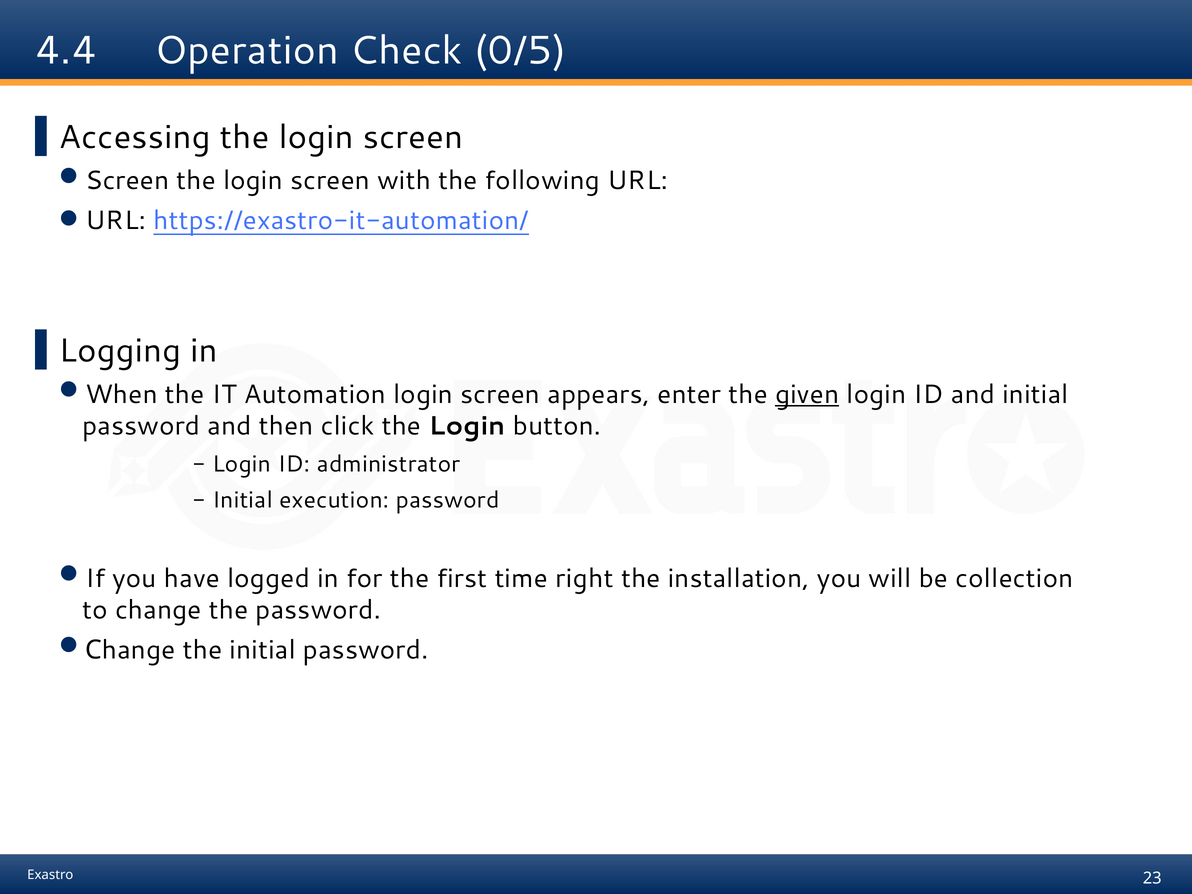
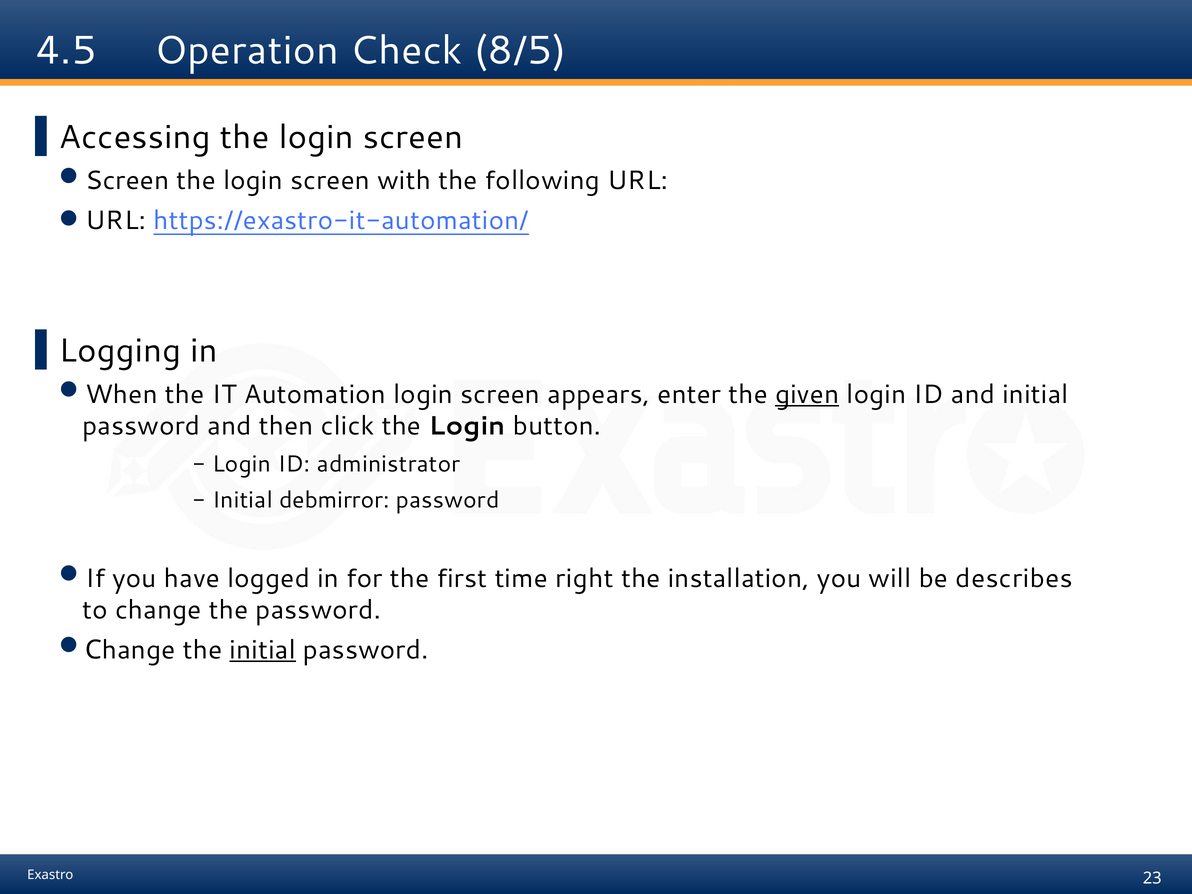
4.4: 4.4 -> 4.5
0/5: 0/5 -> 8/5
execution: execution -> debmirror
collection: collection -> describes
initial at (263, 650) underline: none -> present
